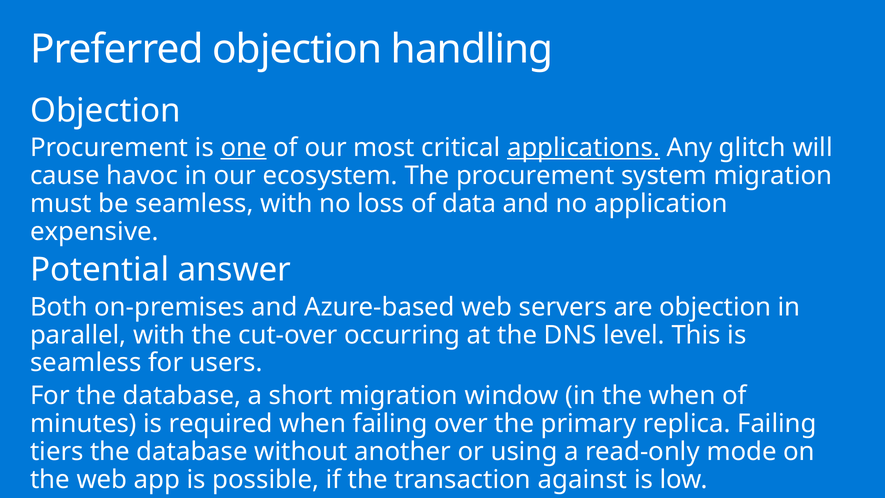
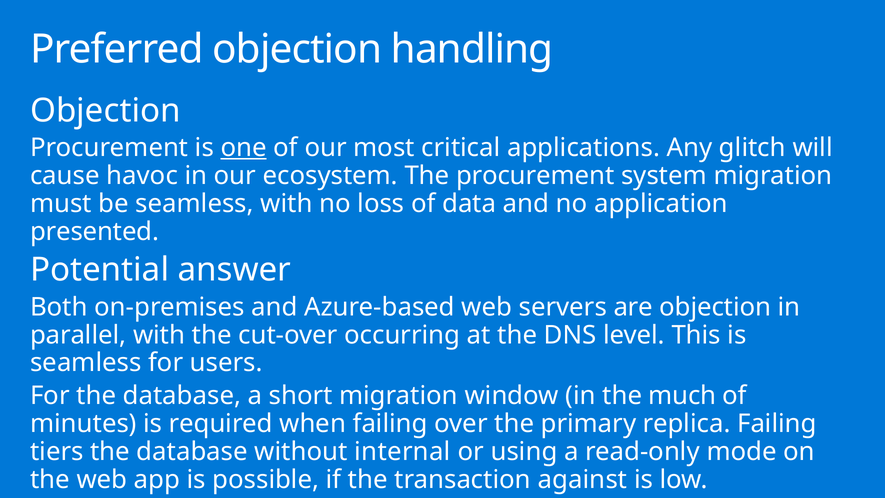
applications underline: present -> none
expensive: expensive -> presented
the when: when -> much
another: another -> internal
